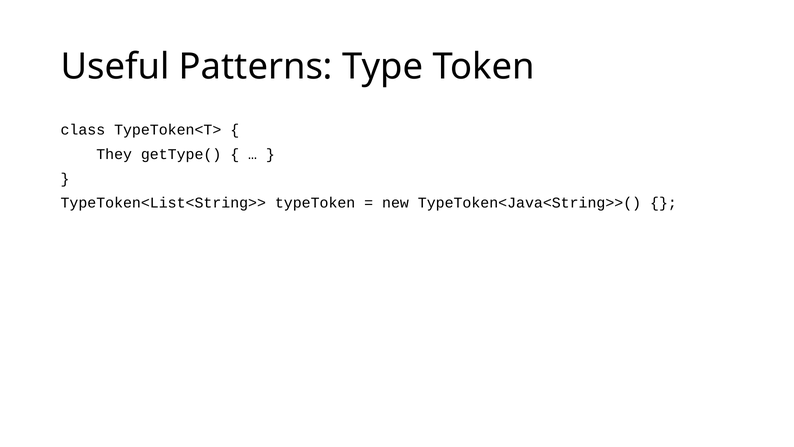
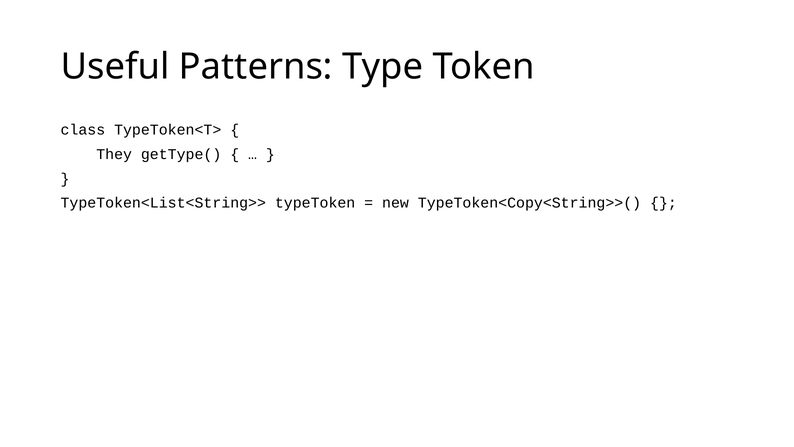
TypeToken<Java<String>>(: TypeToken<Java<String>>( -> TypeToken<Copy<String>>(
